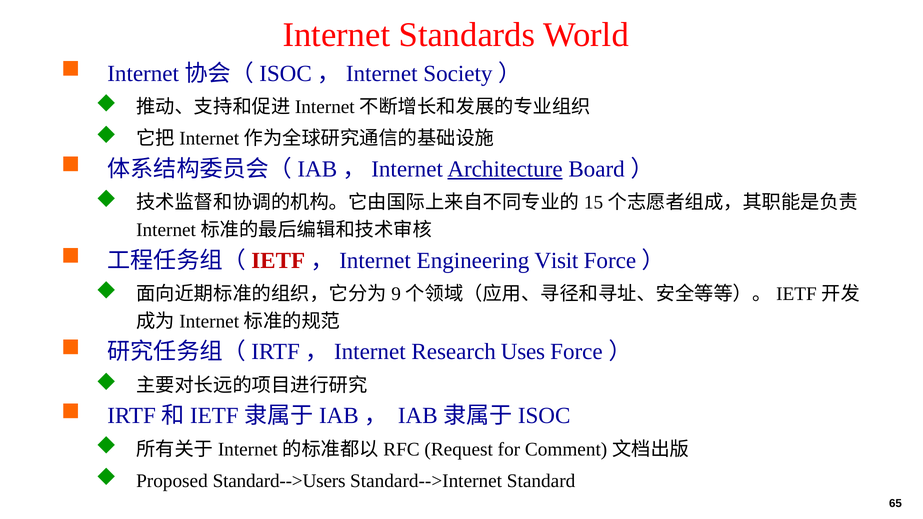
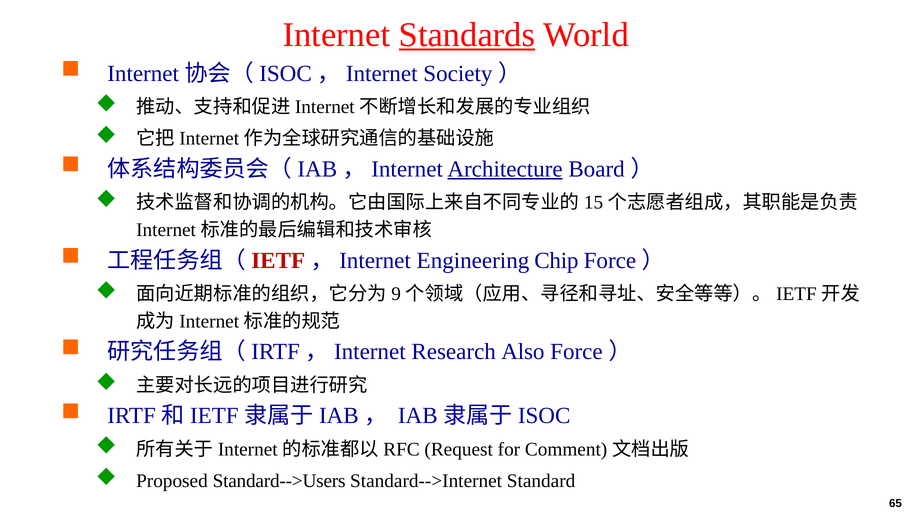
Standards underline: none -> present
Visit: Visit -> Chip
Uses: Uses -> Also
